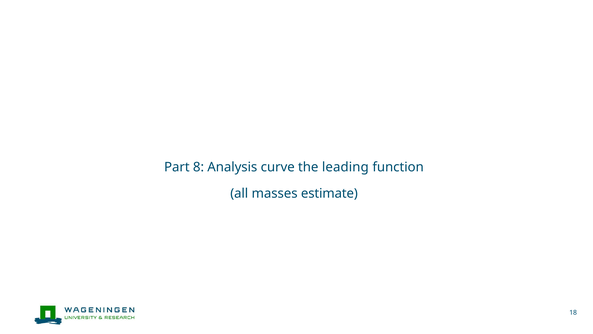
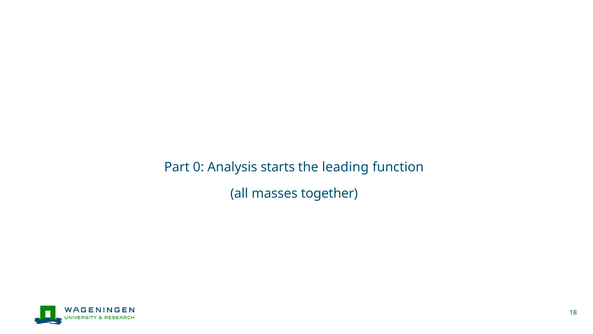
8: 8 -> 0
curve: curve -> starts
estimate: estimate -> together
